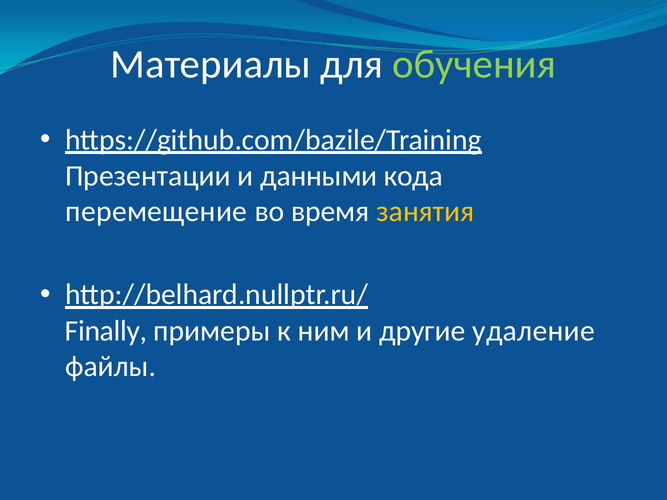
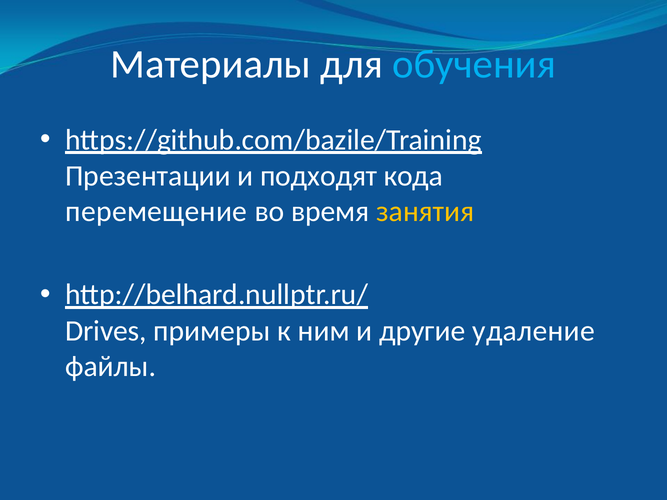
обучения colour: light green -> light blue
данными: данными -> подходят
Finally: Finally -> Drives
